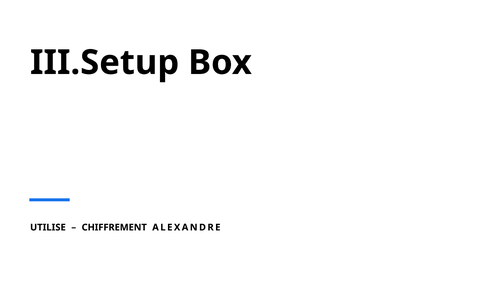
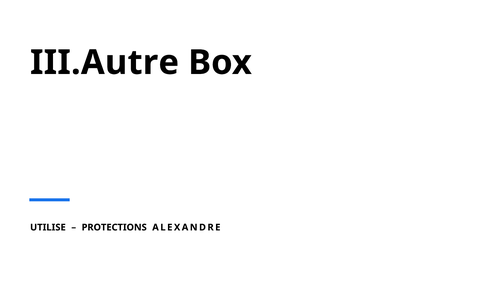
III.Setup: III.Setup -> III.Autre
CHIFFREMENT: CHIFFREMENT -> PROTECTIONS
